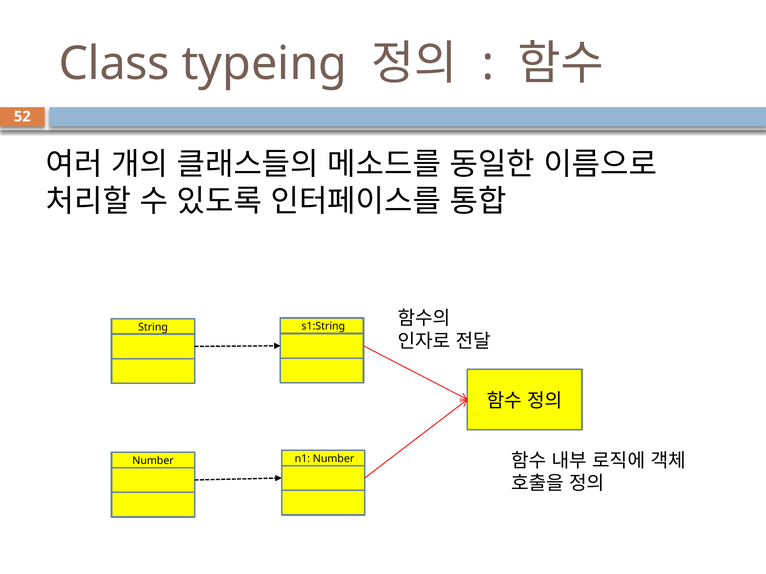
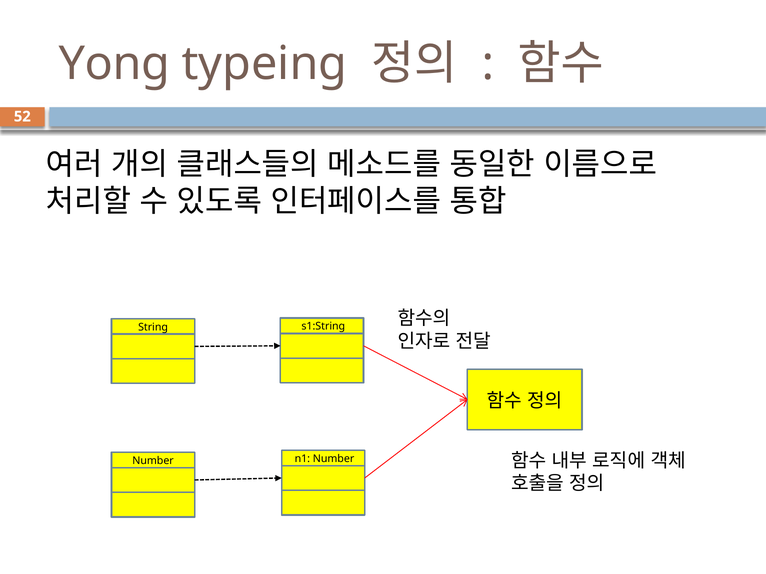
Class: Class -> Yong
